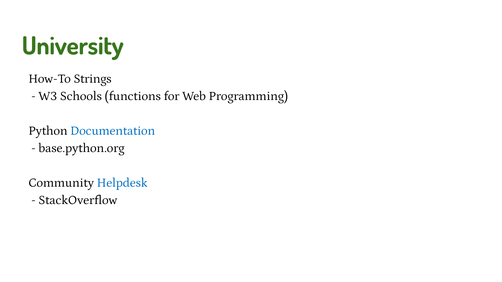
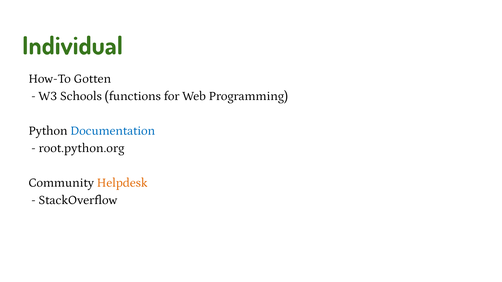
University: University -> Individual
Strings: Strings -> Gotten
base.python.org: base.python.org -> root.python.org
Helpdesk colour: blue -> orange
